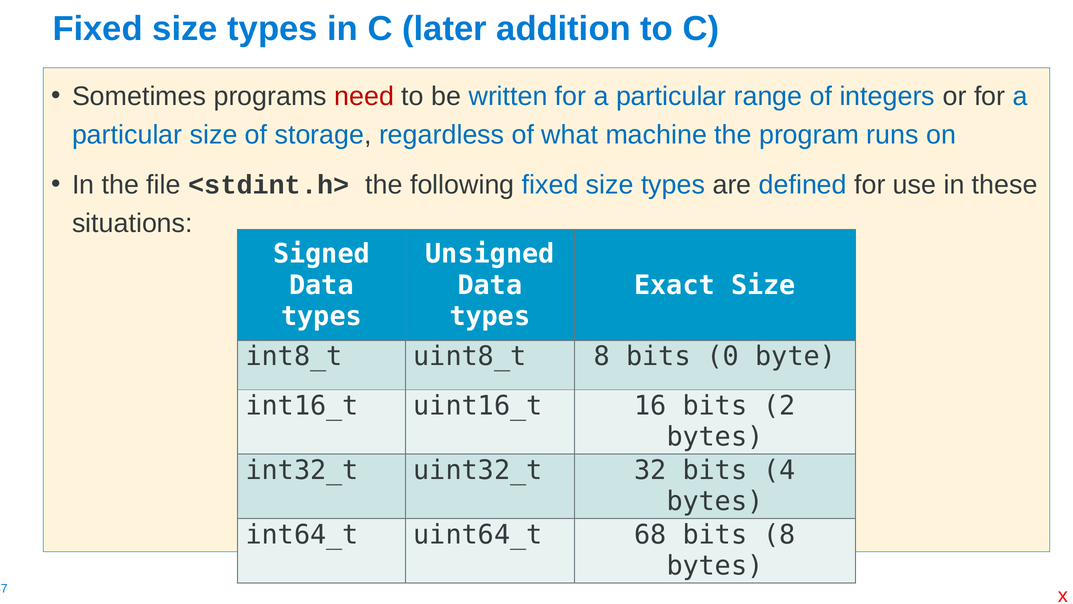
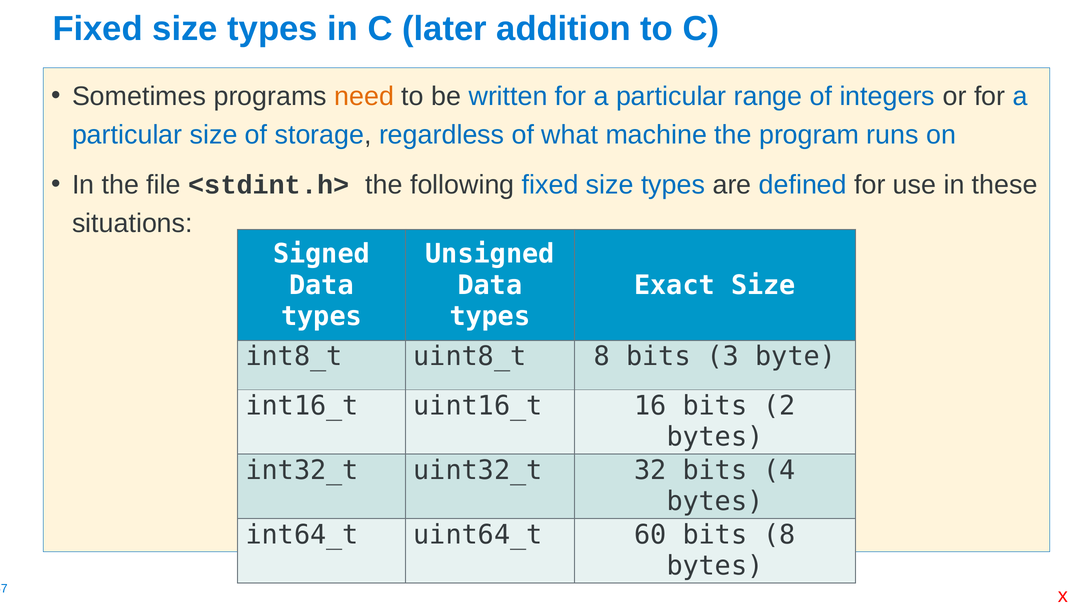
need colour: red -> orange
0: 0 -> 3
68: 68 -> 60
